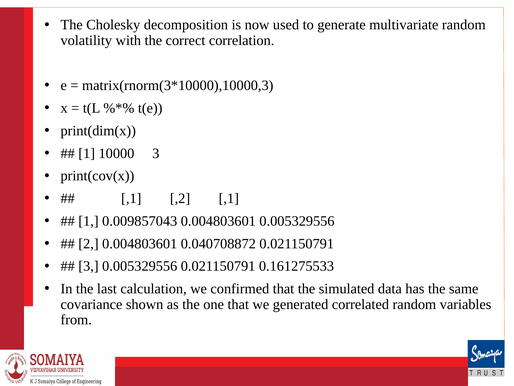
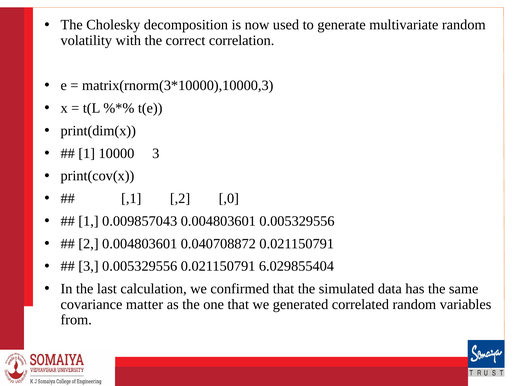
,2 ,1: ,1 -> ,0
0.161275533: 0.161275533 -> 6.029855404
shown: shown -> matter
